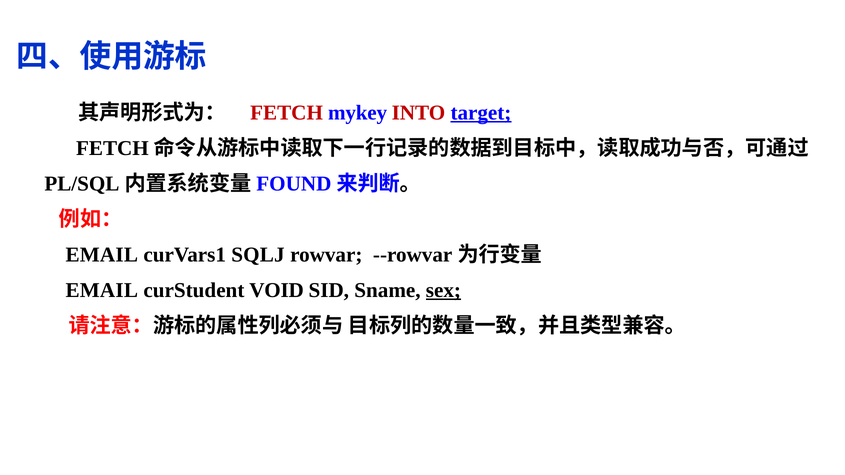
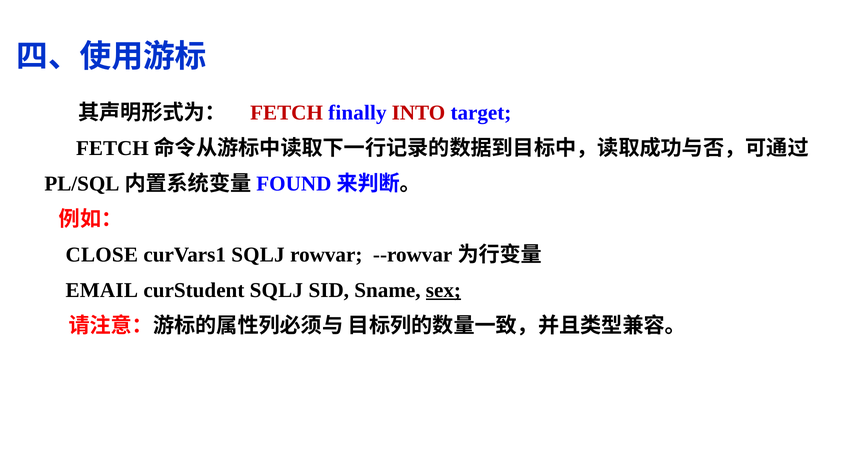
mykey: mykey -> finally
target underline: present -> none
EMAIL at (102, 255): EMAIL -> CLOSE
curStudent VOID: VOID -> SQLJ
